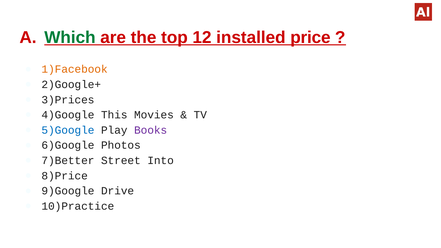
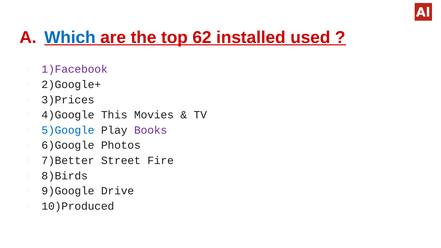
Which colour: green -> blue
12: 12 -> 62
price: price -> used
1)Facebook colour: orange -> purple
Into: Into -> Fire
8)Price: 8)Price -> 8)Birds
10)Practice: 10)Practice -> 10)Produced
